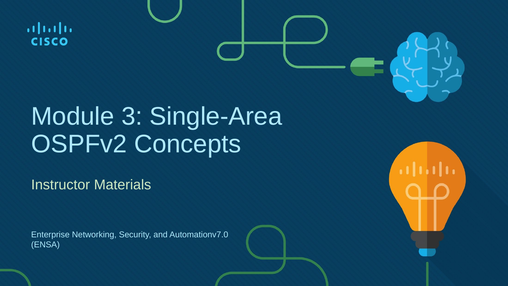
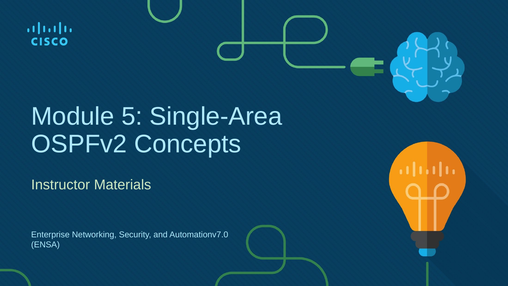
3: 3 -> 5
